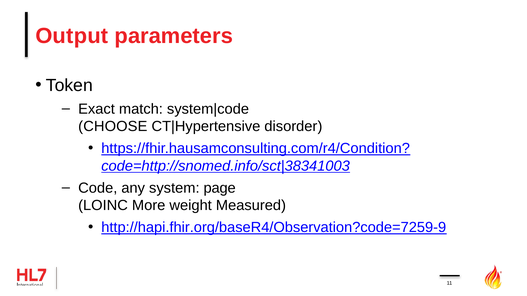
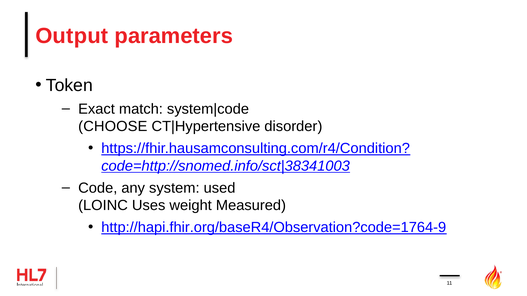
page: page -> used
More: More -> Uses
http://hapi.fhir.org/baseR4/Observation?code=7259-9: http://hapi.fhir.org/baseR4/Observation?code=7259-9 -> http://hapi.fhir.org/baseR4/Observation?code=1764-9
